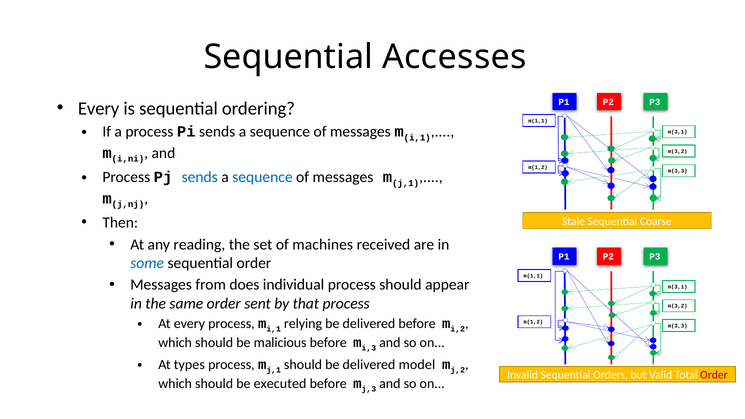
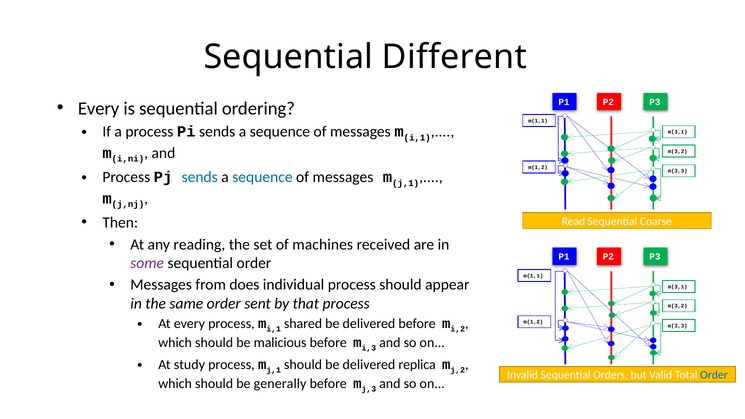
Accesses: Accesses -> Different
Stale: Stale -> Read
some colour: blue -> purple
relying: relying -> shared
types: types -> study
model: model -> replica
Order at (714, 375) colour: red -> blue
executed: executed -> generally
